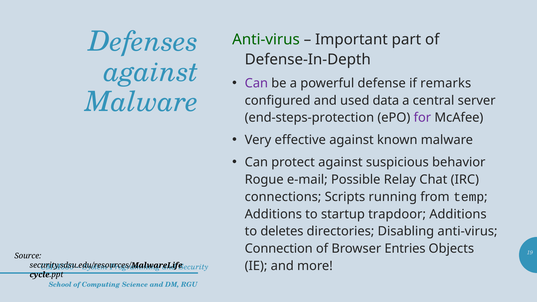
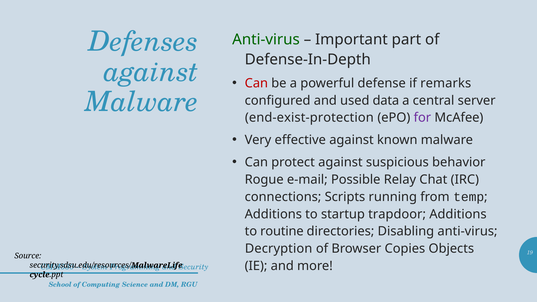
Can at (256, 83) colour: purple -> red
end-steps-protection: end-steps-protection -> end-exist-protection
deletes: deletes -> routine
Connection: Connection -> Decryption
Entries: Entries -> Copies
